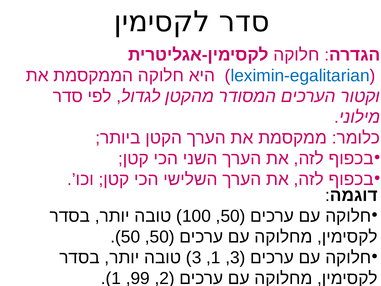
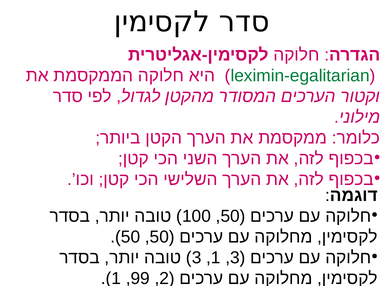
leximin-egalitarian colour: blue -> green
